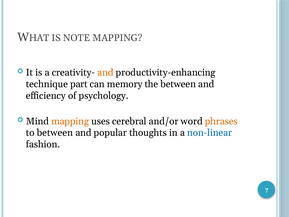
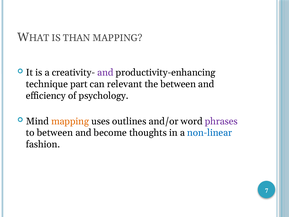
NOTE: NOTE -> THAN
and at (105, 72) colour: orange -> purple
memory: memory -> relevant
cerebral: cerebral -> outlines
phrases colour: orange -> purple
popular: popular -> become
